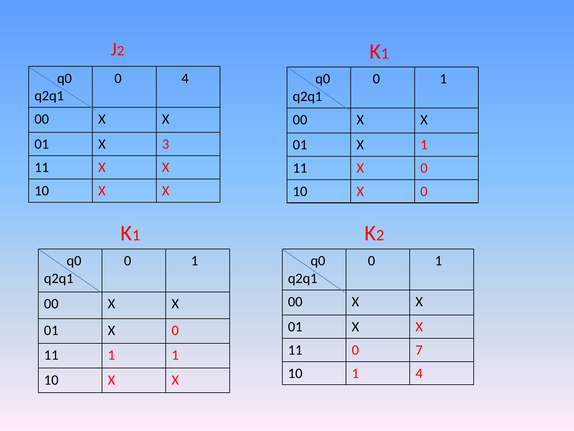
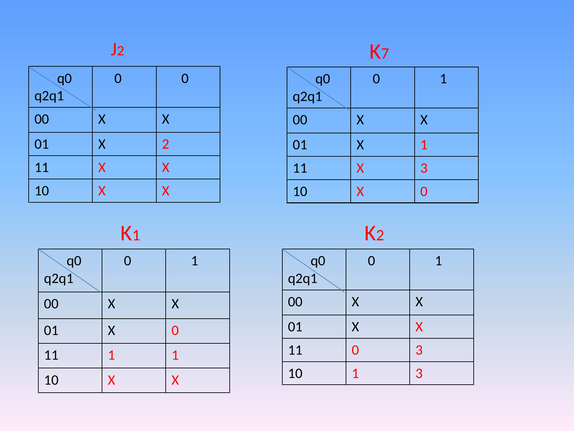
1 at (385, 53): 1 -> 7
0 4: 4 -> 0
X 3: 3 -> 2
11 X 0: 0 -> 3
0 7: 7 -> 3
1 4: 4 -> 3
